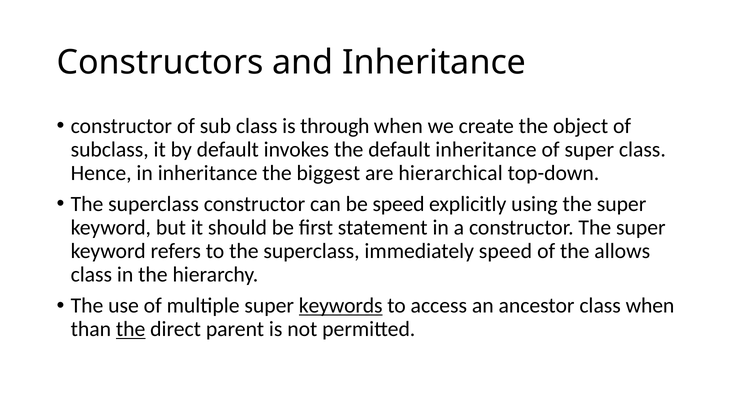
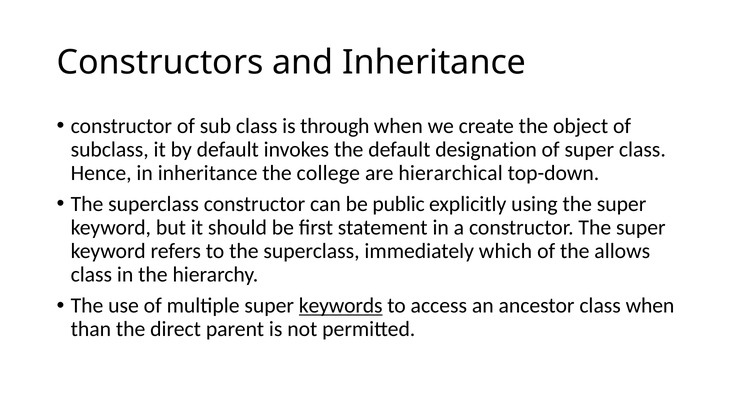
default inheritance: inheritance -> designation
biggest: biggest -> college
be speed: speed -> public
immediately speed: speed -> which
the at (131, 329) underline: present -> none
